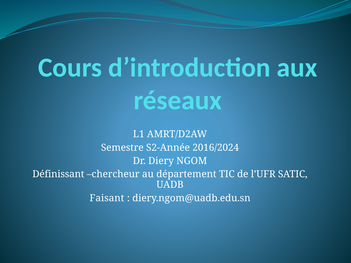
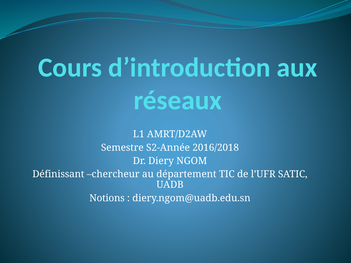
2016/2024: 2016/2024 -> 2016/2018
Faisant: Faisant -> Notions
